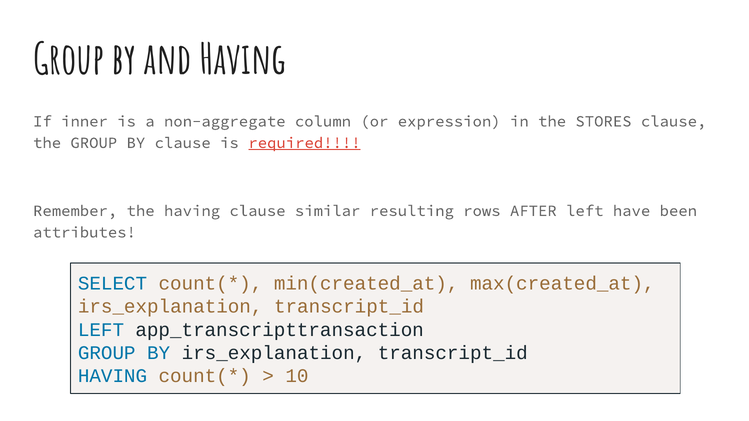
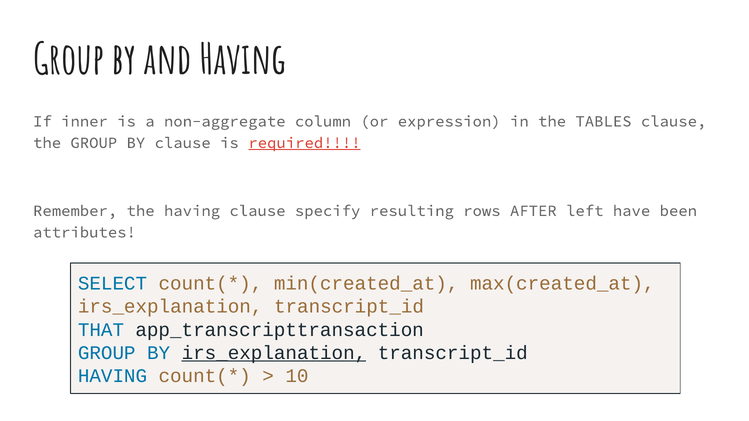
STORES: STORES -> TABLES
similar: similar -> specify
LEFT at (101, 330): LEFT -> THAT
irs_explanation at (274, 353) underline: none -> present
